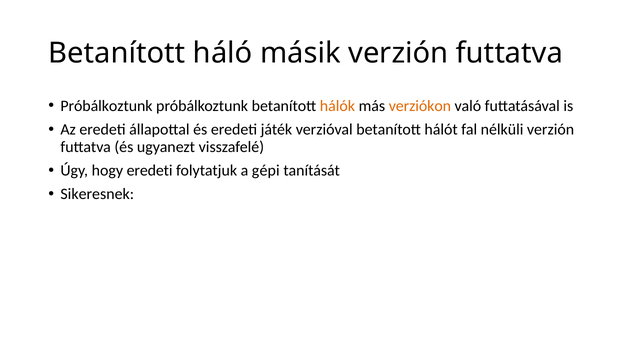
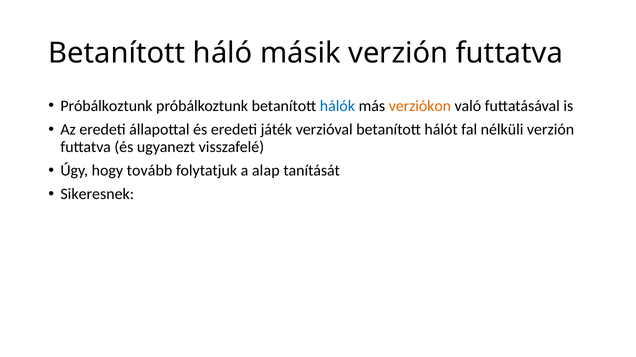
hálók colour: orange -> blue
hogy eredeti: eredeti -> tovább
gépi: gépi -> alap
